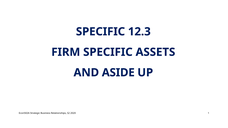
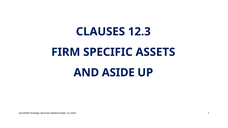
SPECIFIC at (100, 32): SPECIFIC -> CLAUSES
